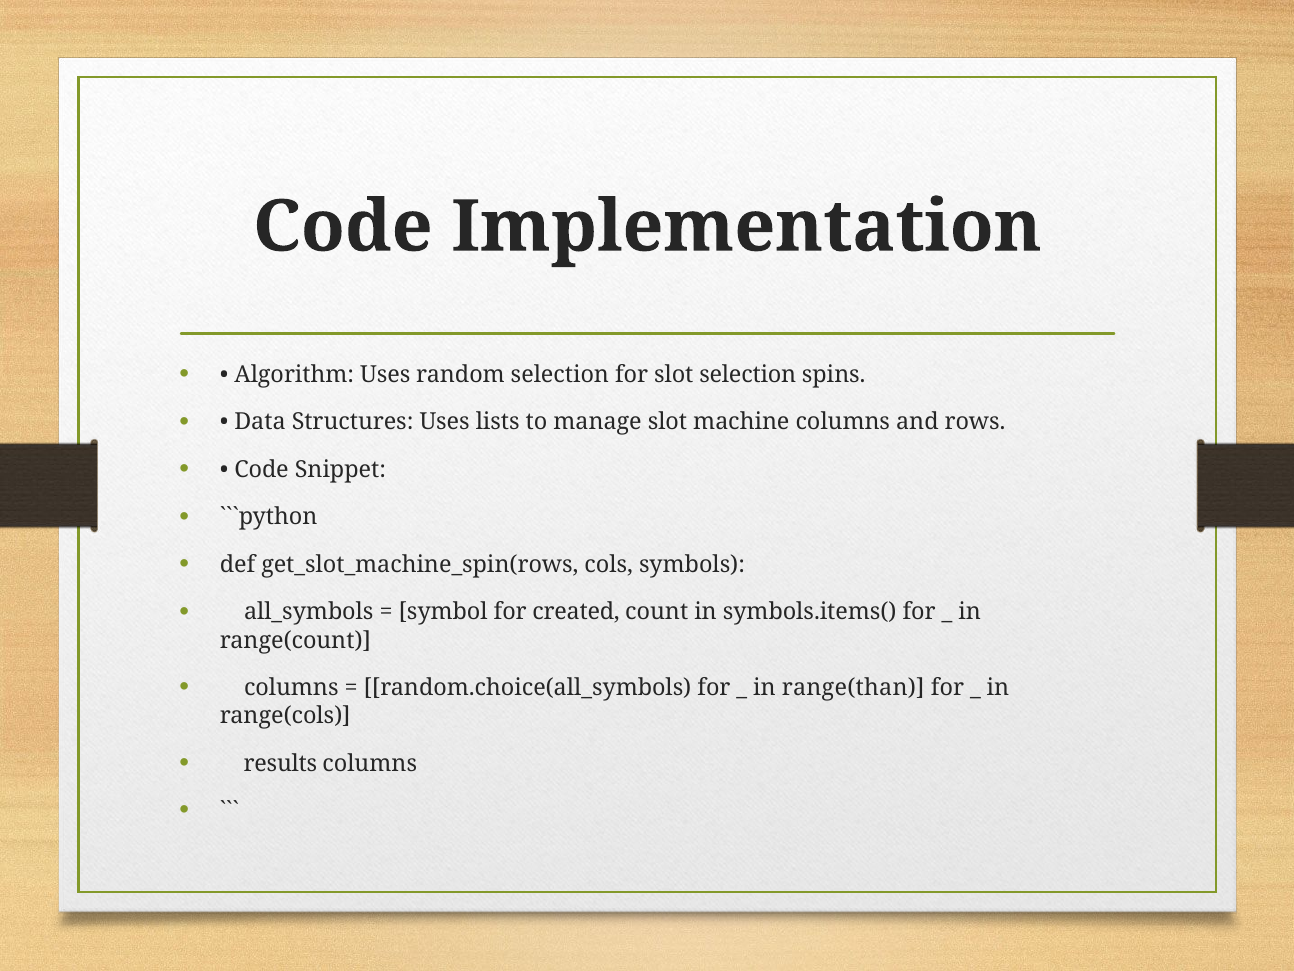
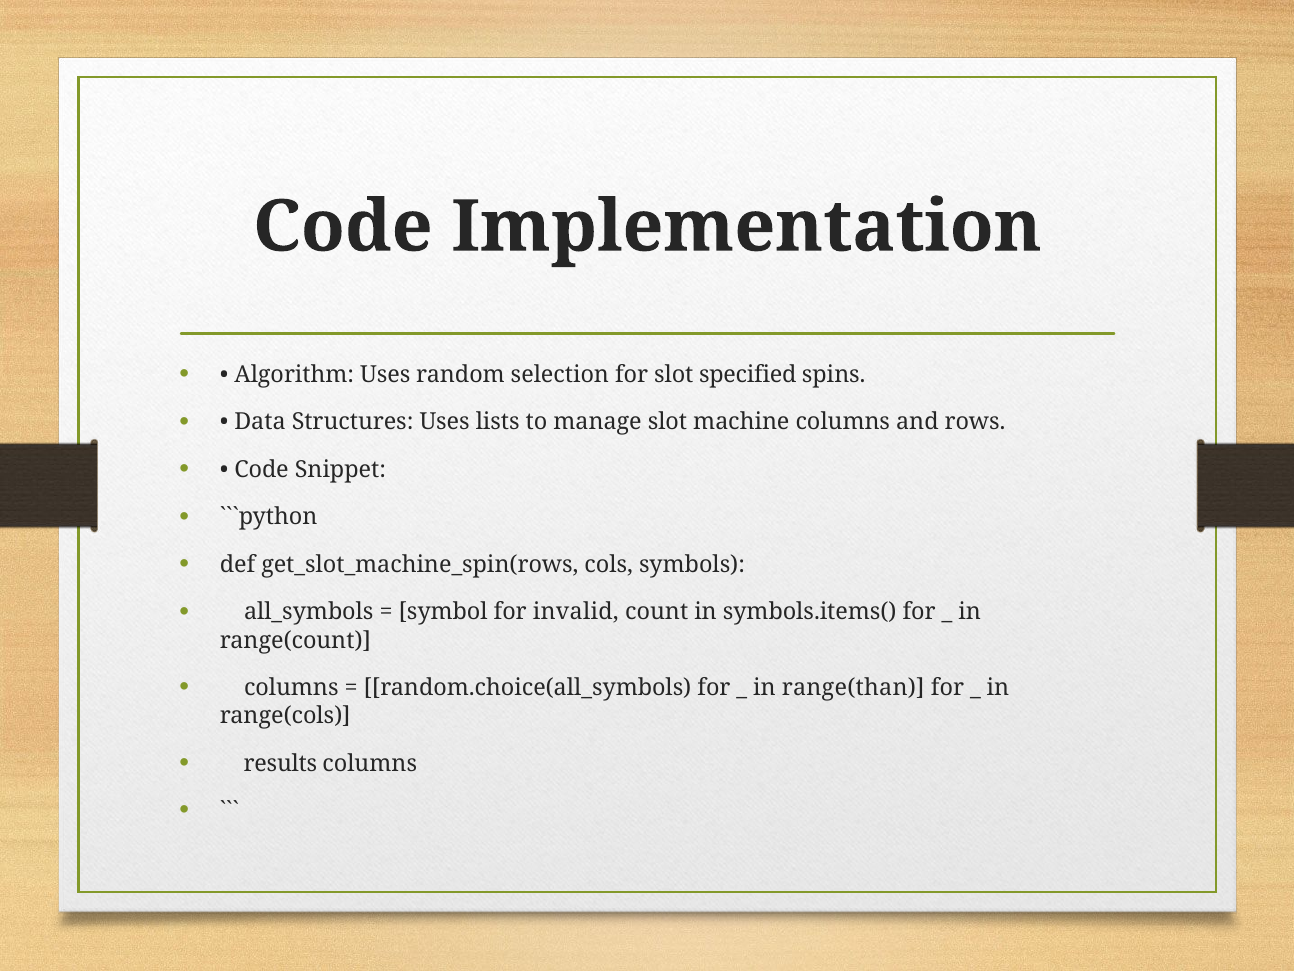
slot selection: selection -> specified
created: created -> invalid
